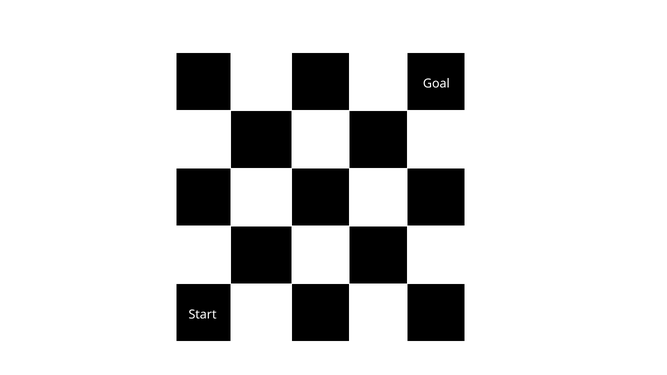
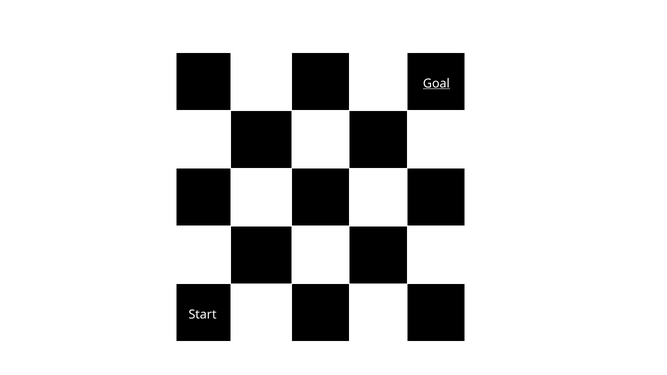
Goal underline: none -> present
